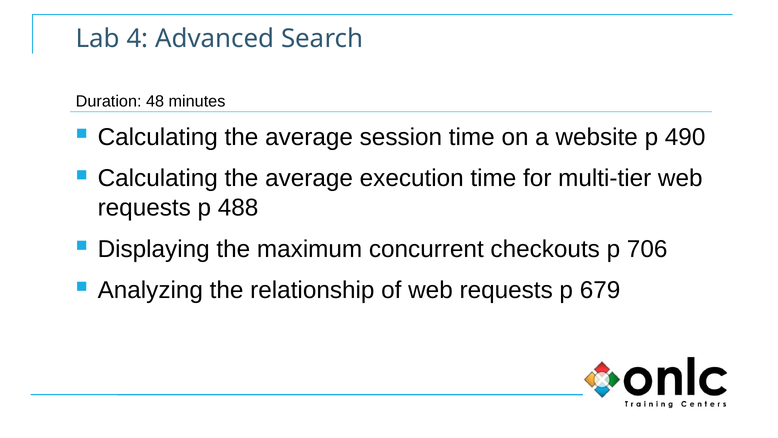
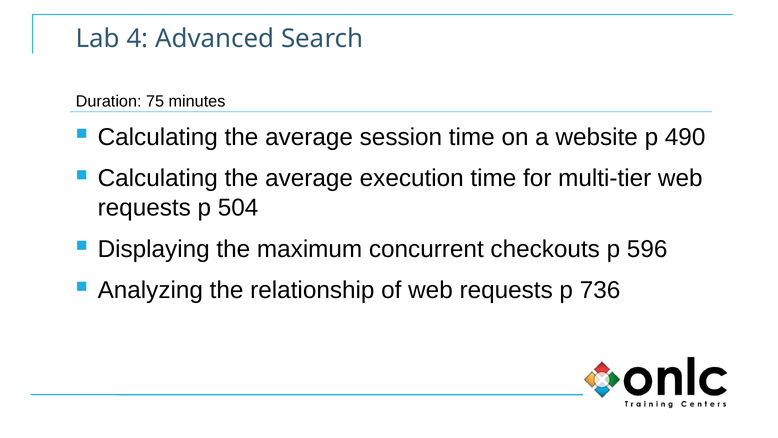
48: 48 -> 75
488: 488 -> 504
706: 706 -> 596
679: 679 -> 736
